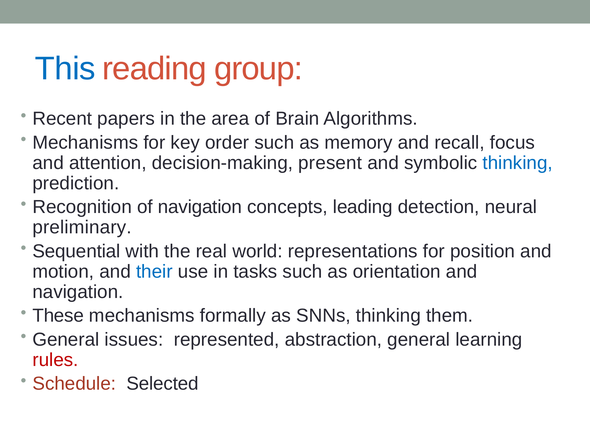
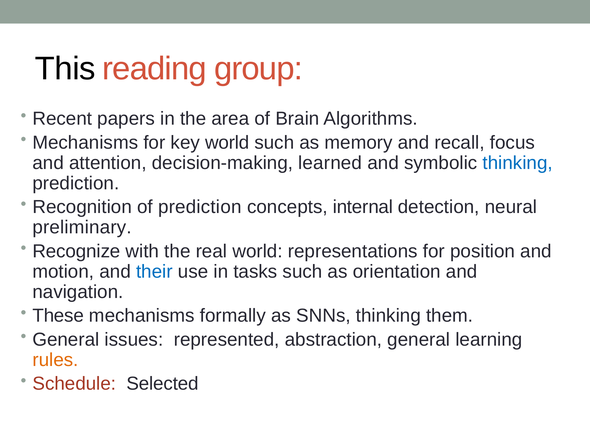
This colour: blue -> black
key order: order -> world
present: present -> learned
of navigation: navigation -> prediction
leading: leading -> internal
Sequential: Sequential -> Recognize
rules colour: red -> orange
